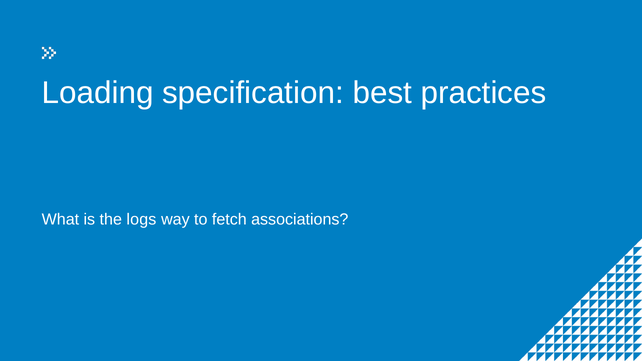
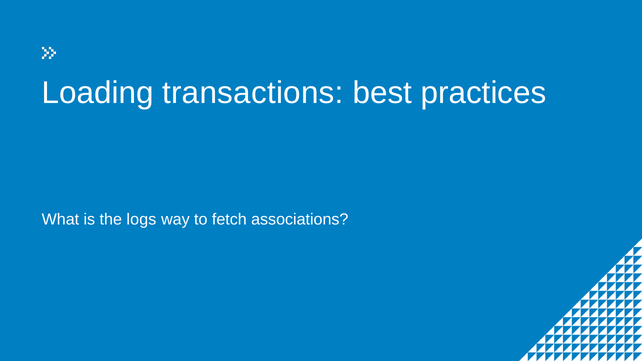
specification: specification -> transactions
